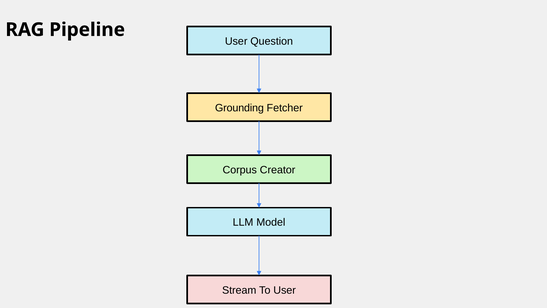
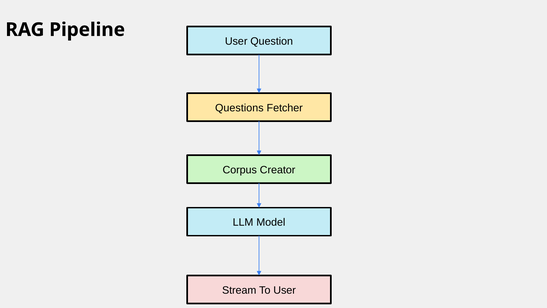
Grounding: Grounding -> Questions
